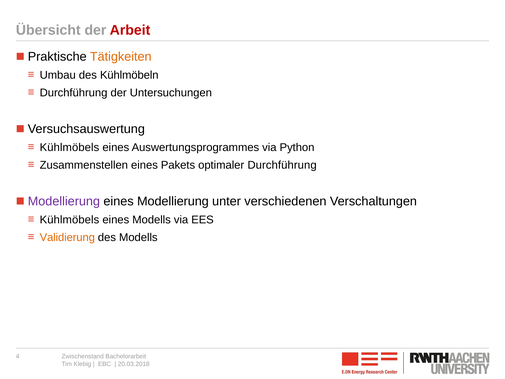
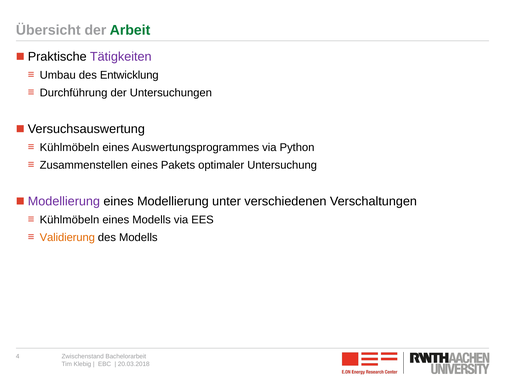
Arbeit colour: red -> green
Tätigkeiten colour: orange -> purple
Kühlmöbeln: Kühlmöbeln -> Entwicklung
Kühlmöbels at (69, 147): Kühlmöbels -> Kühlmöbeln
optimaler Durchführung: Durchführung -> Untersuchung
Kühlmöbels at (69, 220): Kühlmöbels -> Kühlmöbeln
